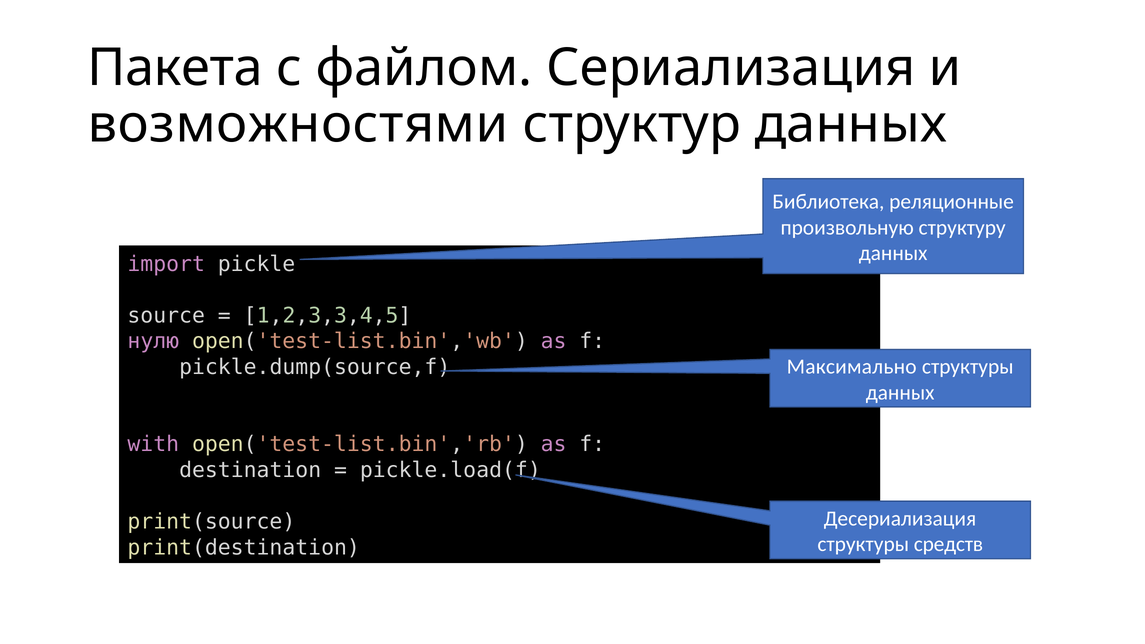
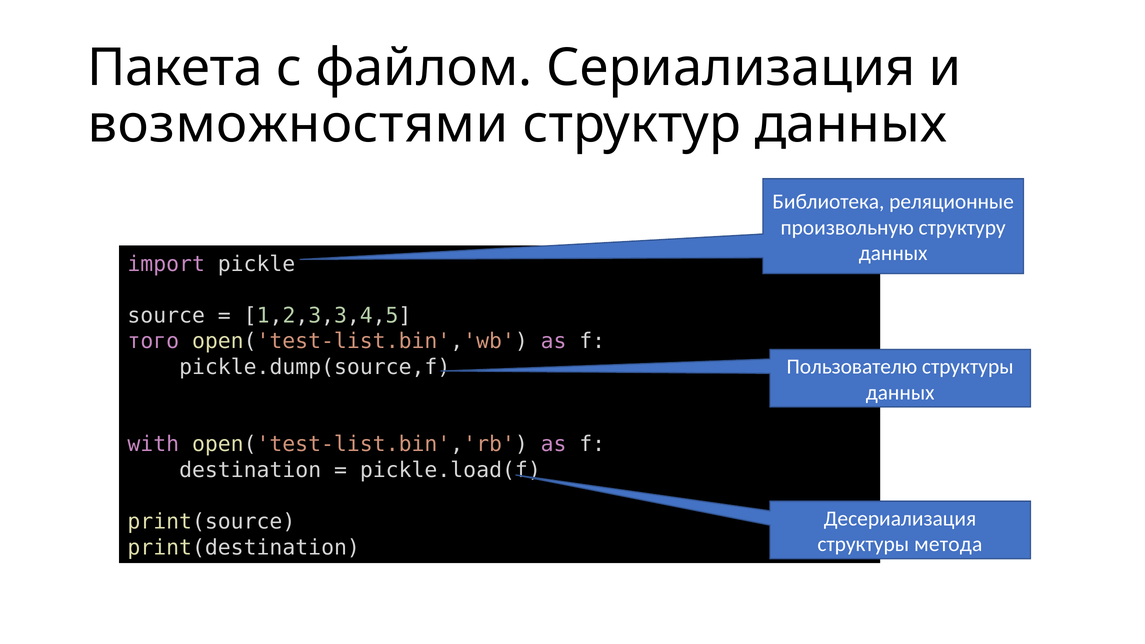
нулю: нулю -> того
Максимально: Максимально -> Пользователю
средств: средств -> метода
